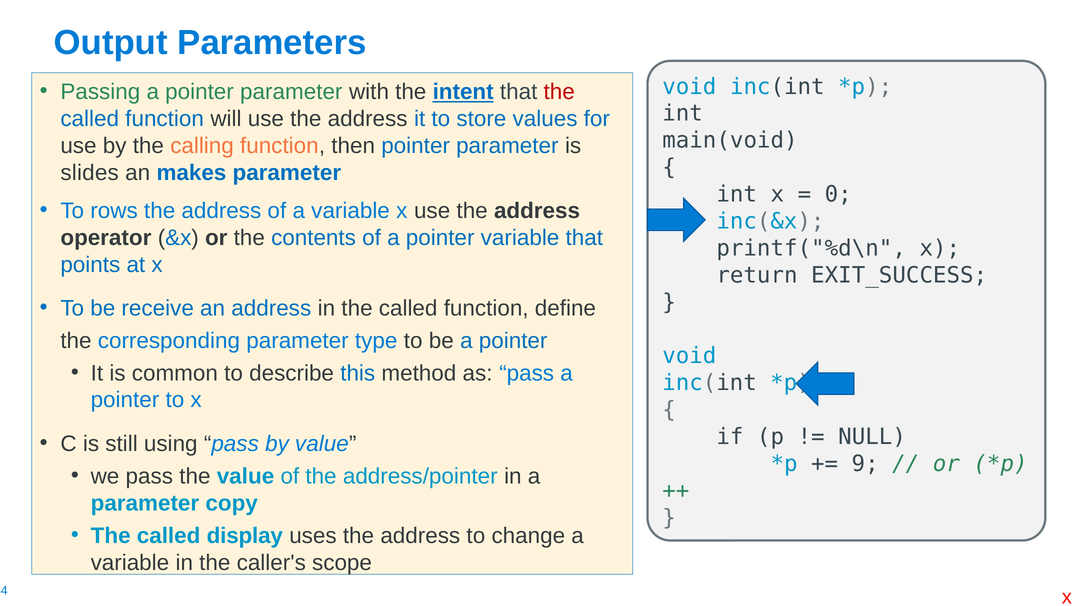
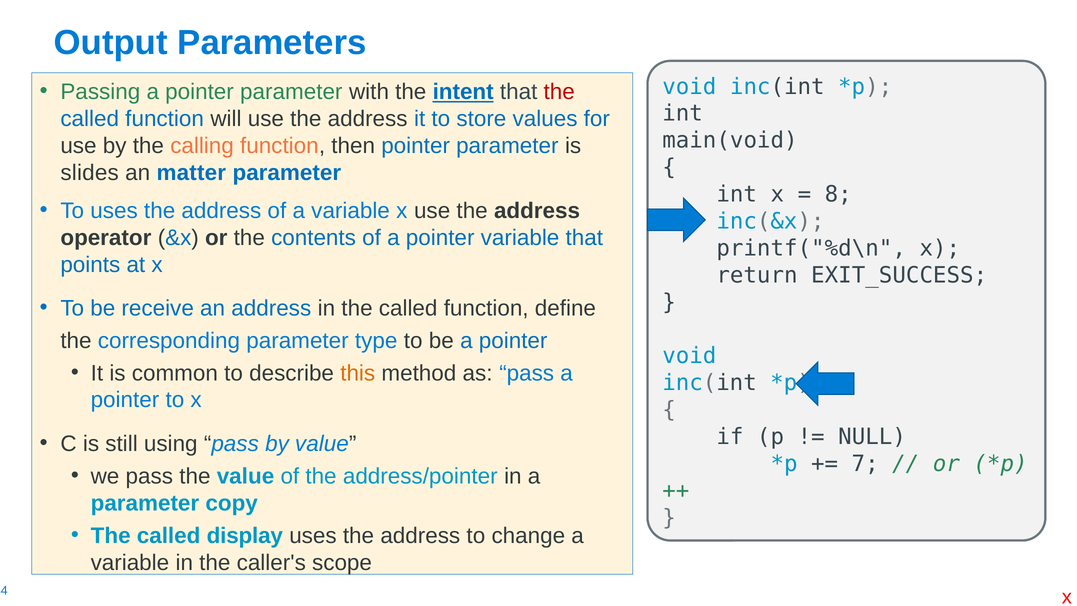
makes: makes -> matter
0: 0 -> 8
To rows: rows -> uses
this colour: blue -> orange
9: 9 -> 7
